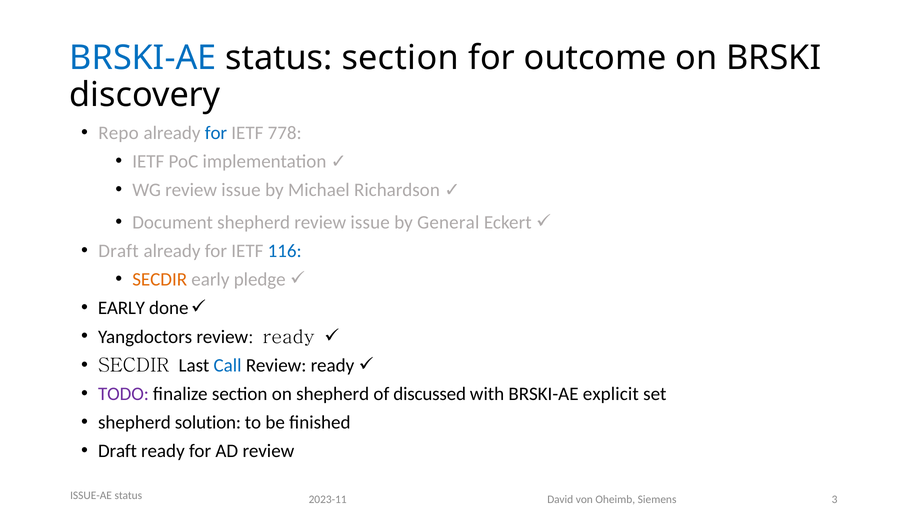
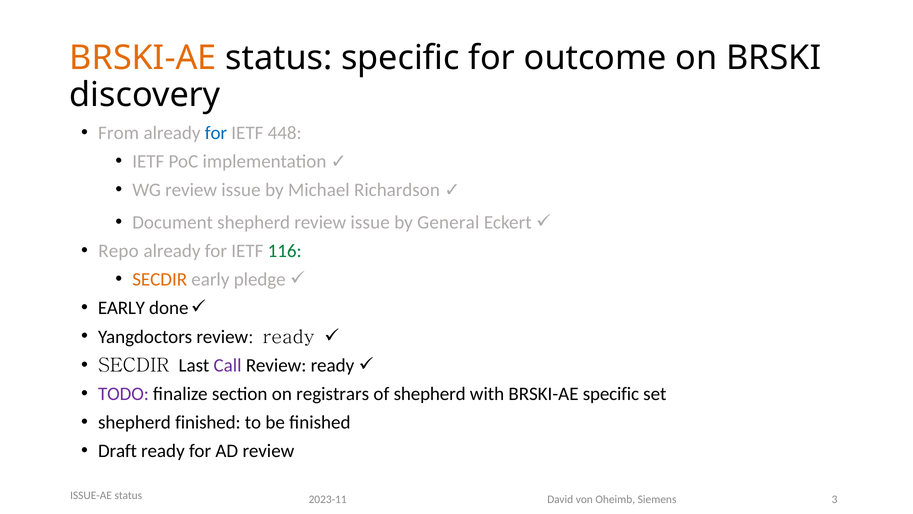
BRSKI-AE at (143, 58) colour: blue -> orange
status section: section -> specific
Repo: Repo -> From
778: 778 -> 448
Draft at (119, 251): Draft -> Repo
116 colour: blue -> green
Call colour: blue -> purple
on shepherd: shepherd -> registrars
of discussed: discussed -> shepherd
BRSKI-AE explicit: explicit -> specific
shepherd solution: solution -> finished
